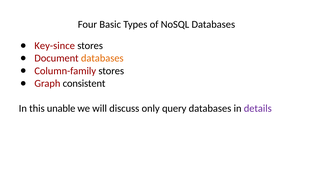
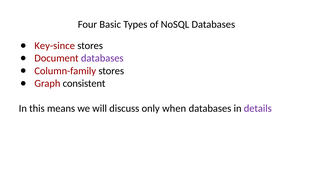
databases at (102, 58) colour: orange -> purple
unable: unable -> means
query: query -> when
